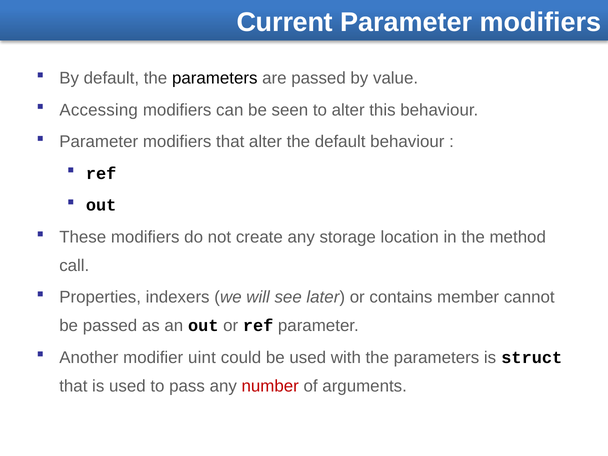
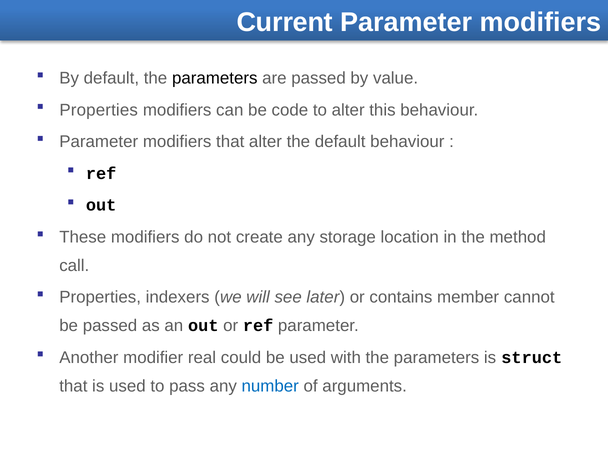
Accessing at (99, 110): Accessing -> Properties
seen: seen -> code
uint: uint -> real
number colour: red -> blue
